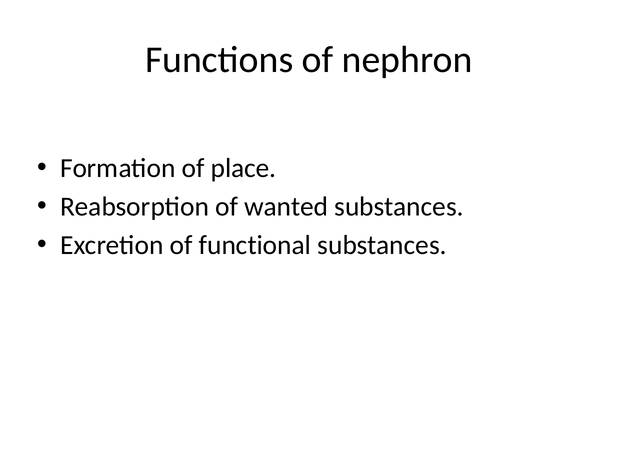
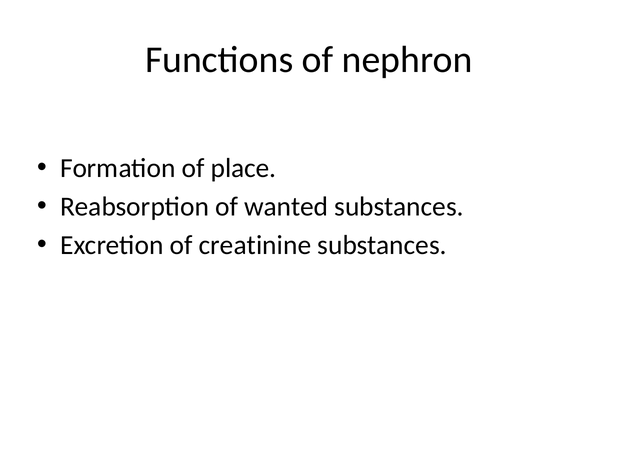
functional: functional -> creatinine
